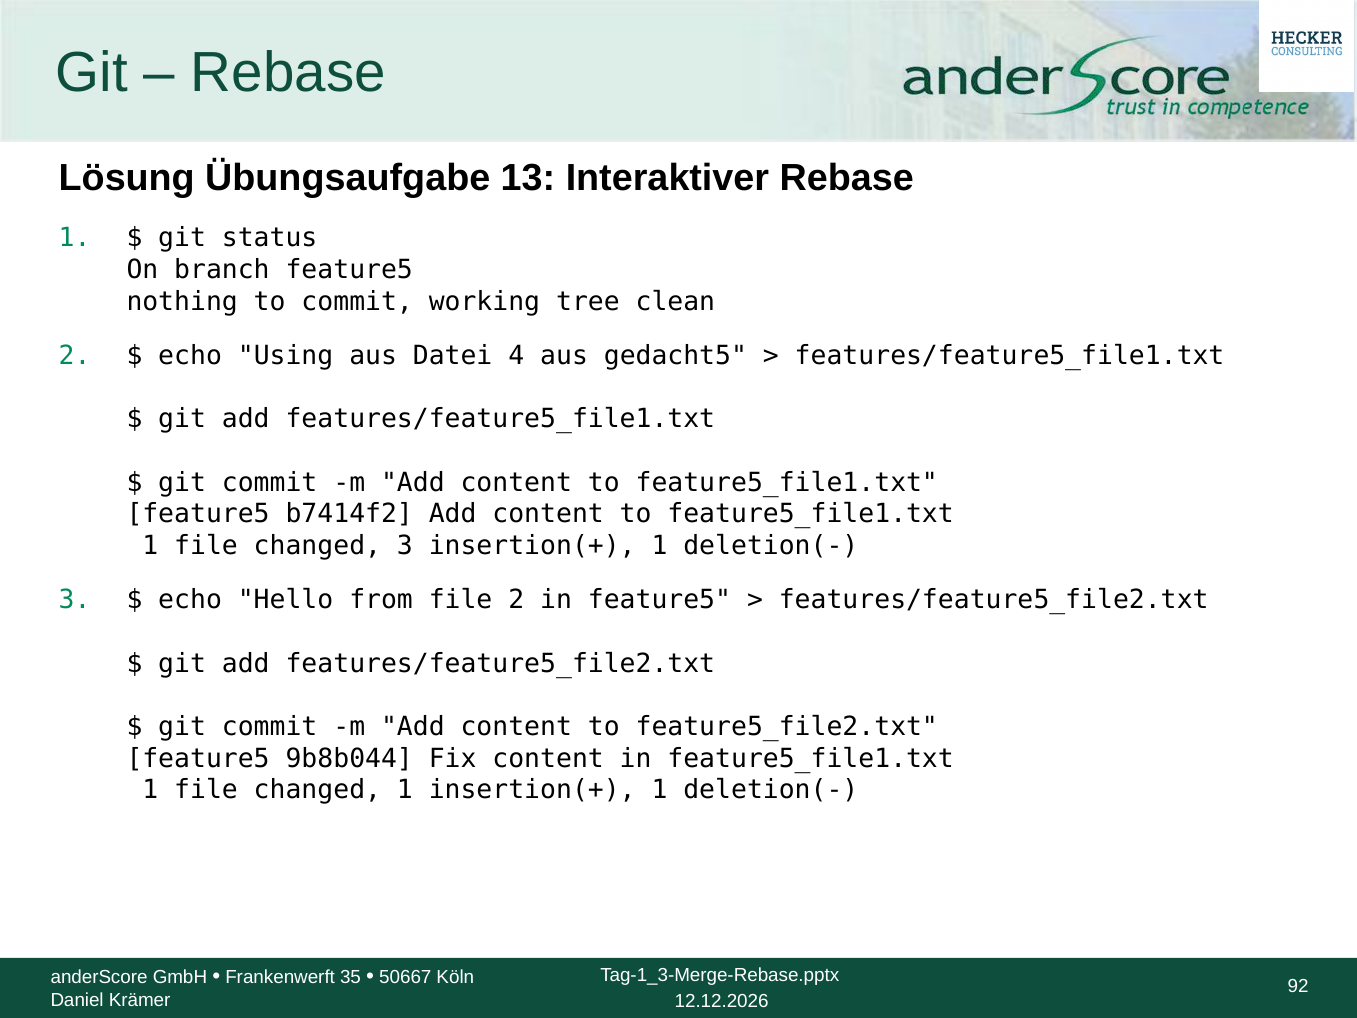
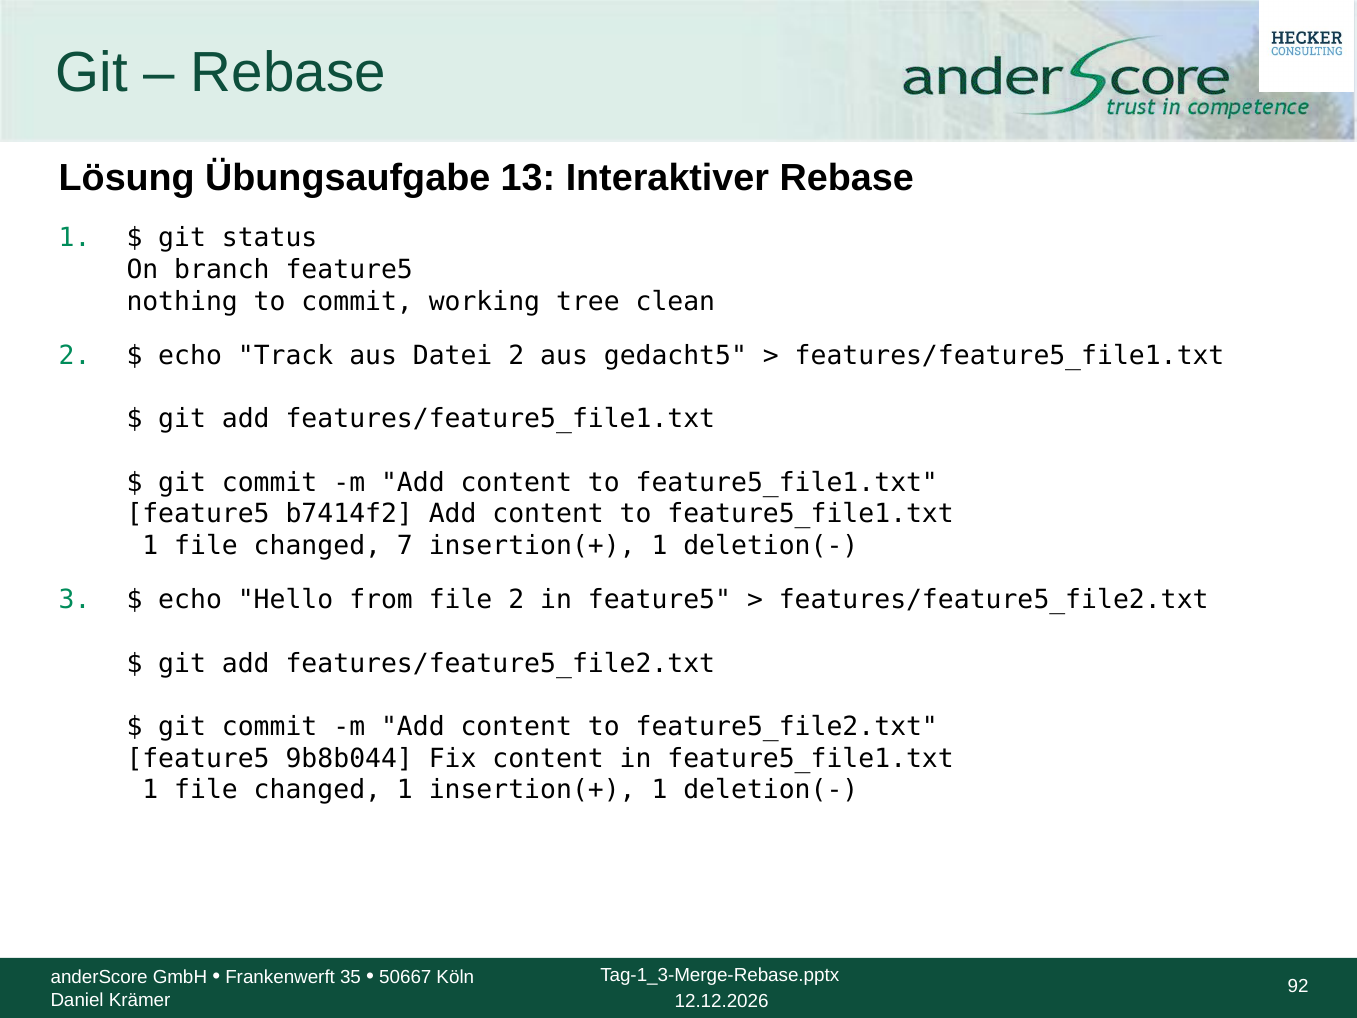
Using: Using -> Track
Datei 4: 4 -> 2
changed 3: 3 -> 7
